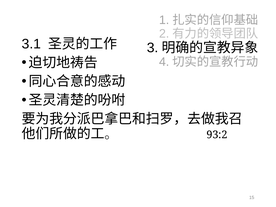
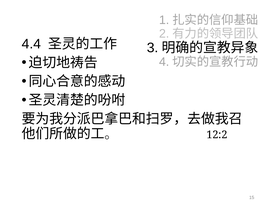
3.1: 3.1 -> 4.4
93:2: 93:2 -> 12:2
